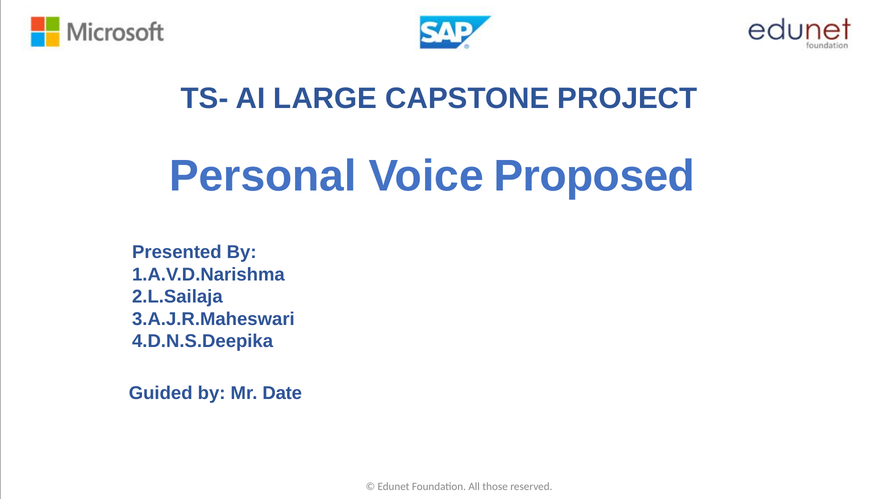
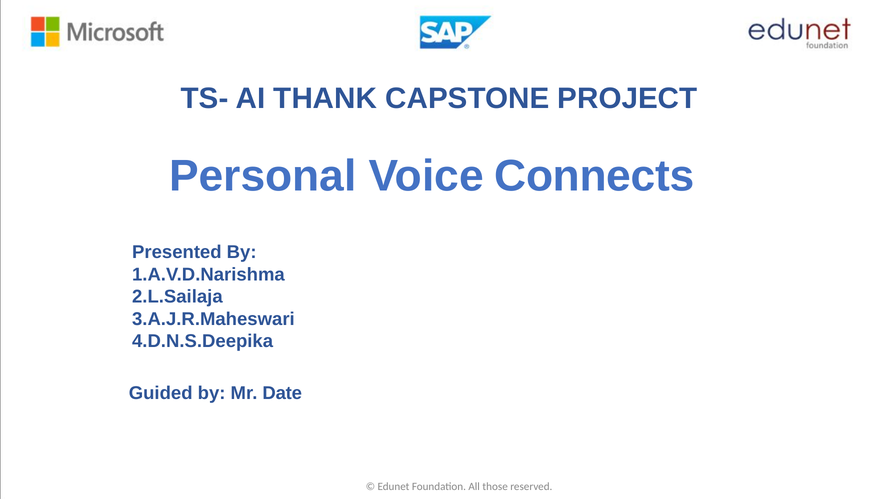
LARGE: LARGE -> THANK
Proposed: Proposed -> Connects
